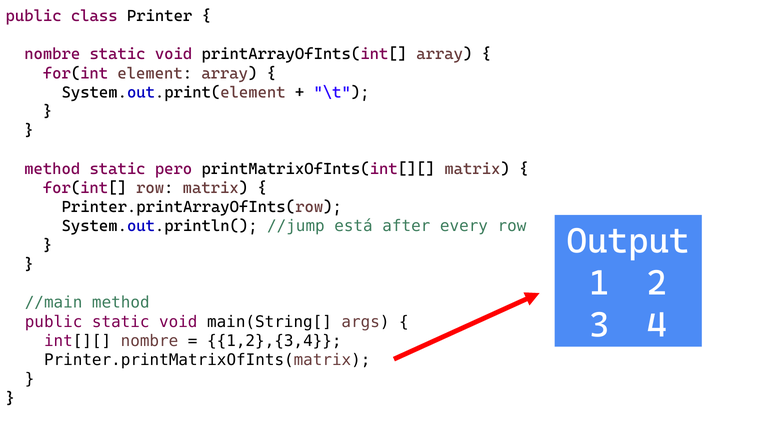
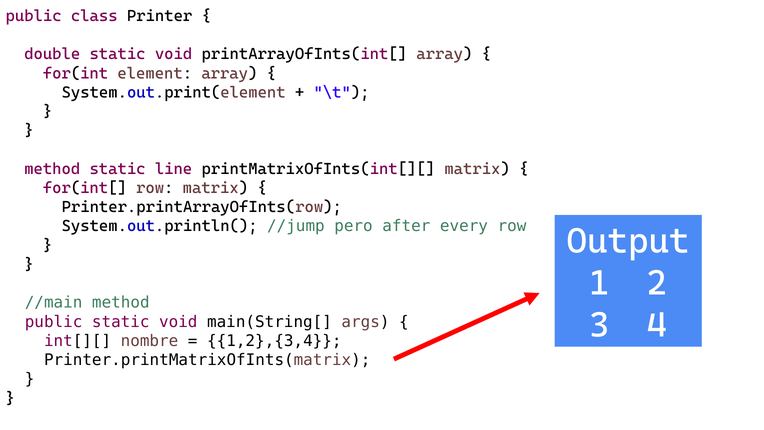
nombre at (52, 54): nombre -> double
pero: pero -> line
está: está -> pero
